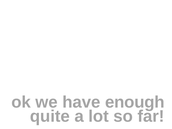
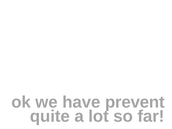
enough: enough -> prevent
